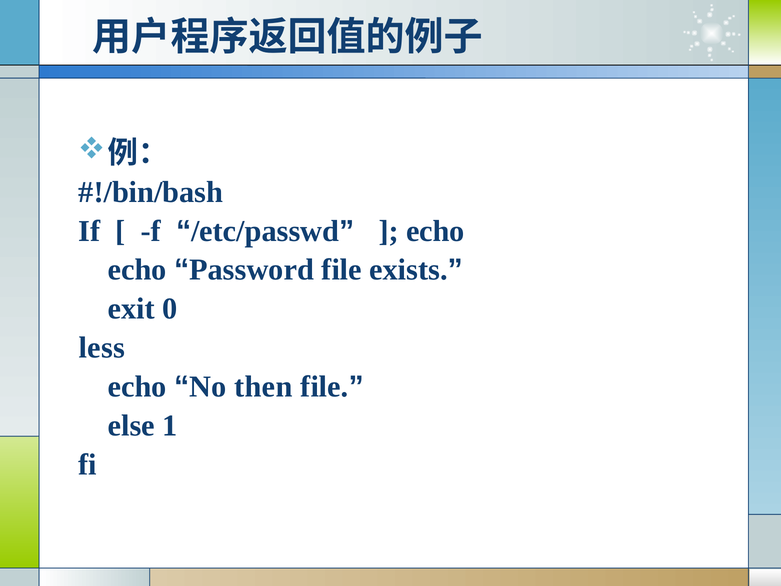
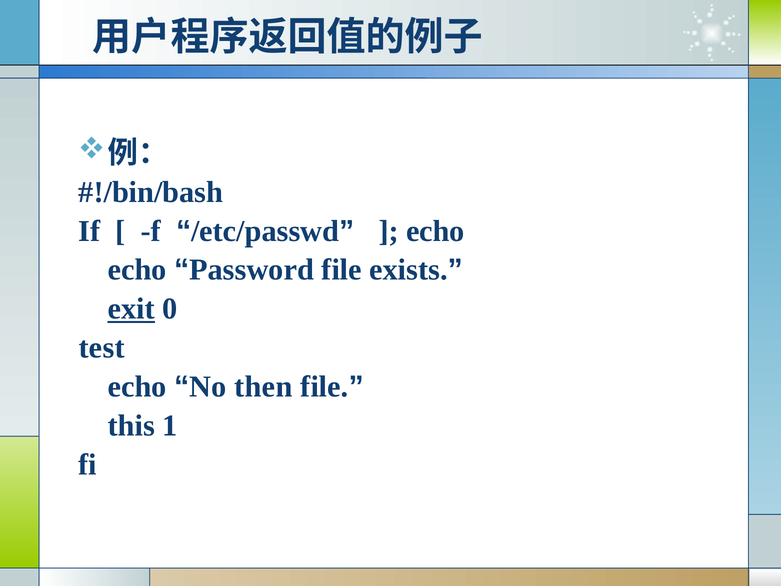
exit underline: none -> present
less: less -> test
else: else -> this
